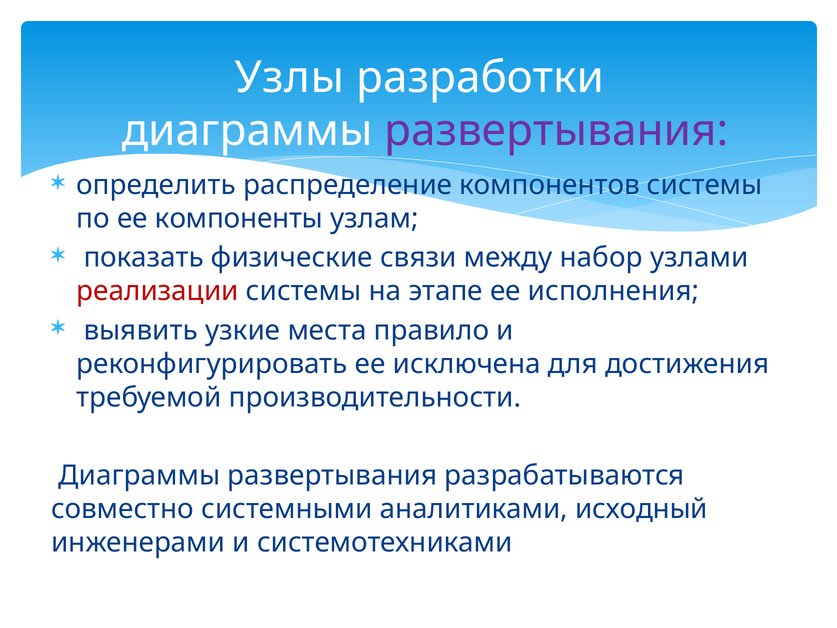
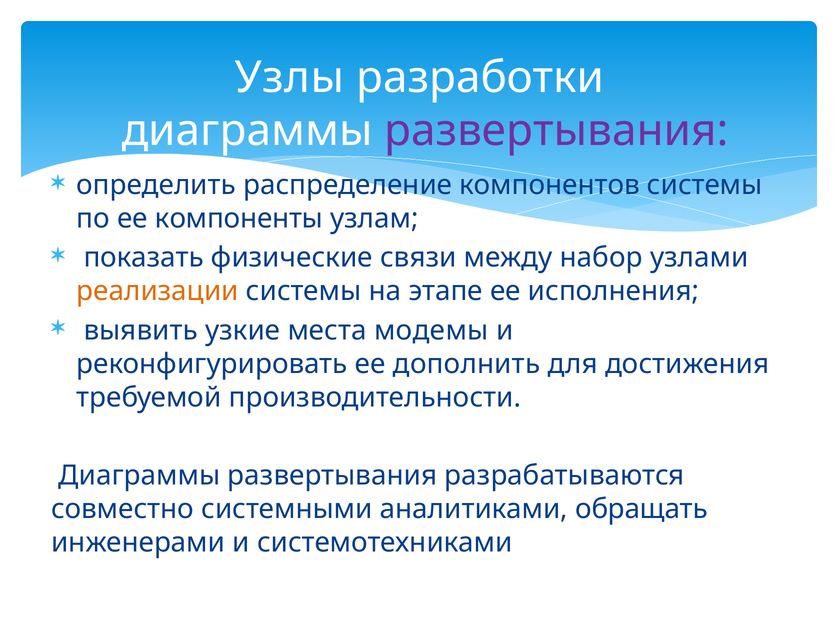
реализации colour: red -> orange
правило: правило -> модемы
исключена: исключена -> дополнить
исходный: исходный -> обращать
